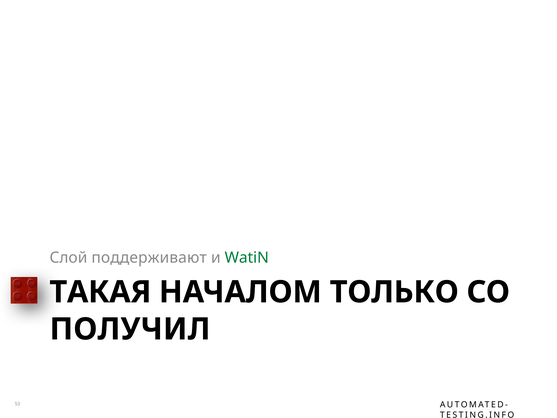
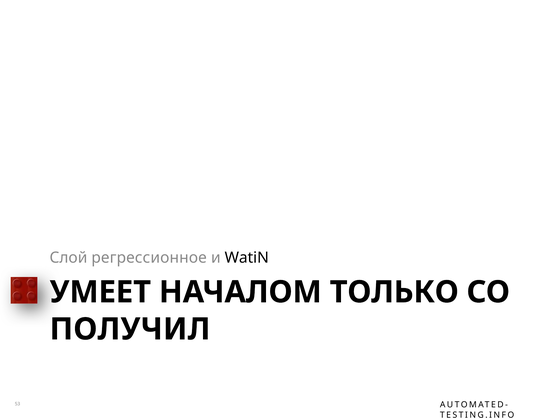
поддерживают: поддерживают -> регрессионное
WatiN colour: green -> black
ТАКАЯ: ТАКАЯ -> УМЕЕТ
